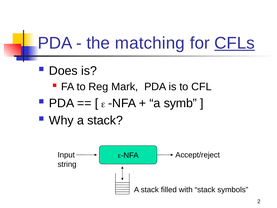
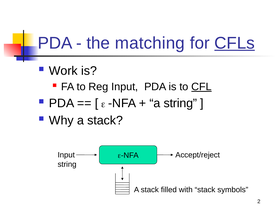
Does: Does -> Work
Reg Mark: Mark -> Input
CFL underline: none -> present
a symb: symb -> string
